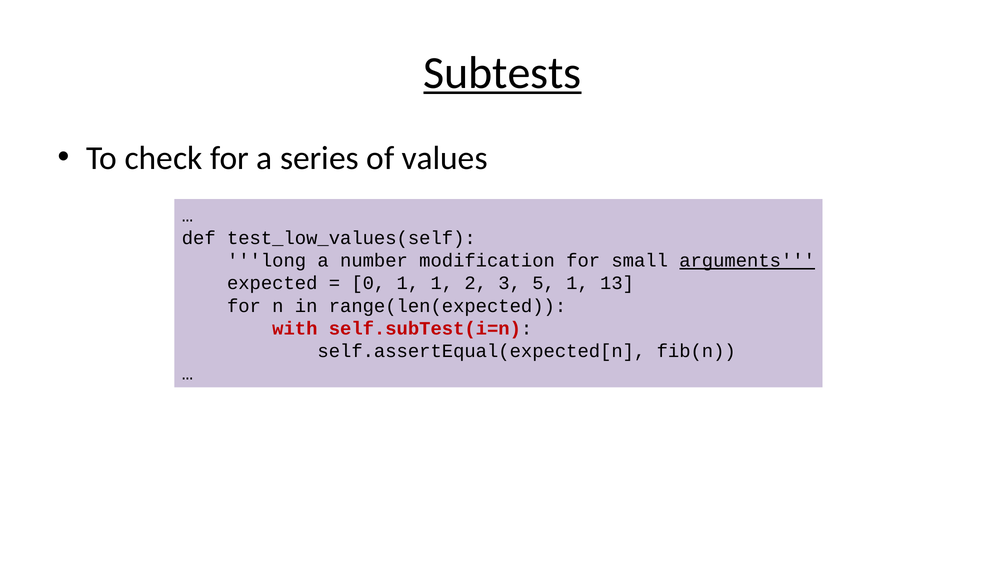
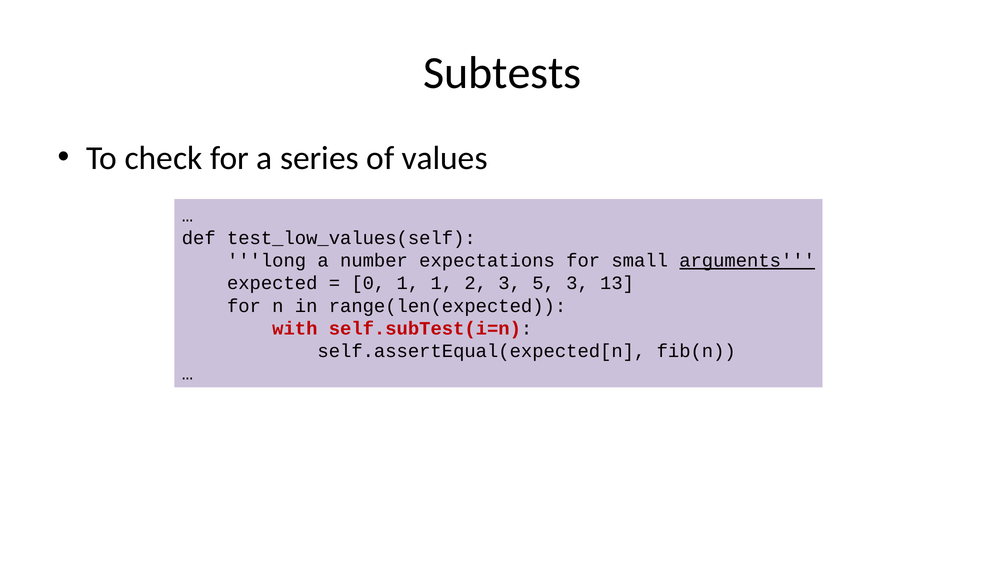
Subtests underline: present -> none
modification: modification -> expectations
5 1: 1 -> 3
